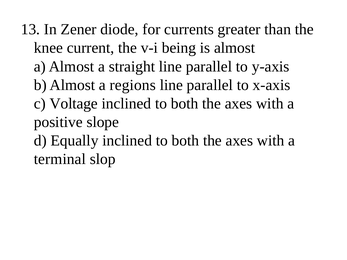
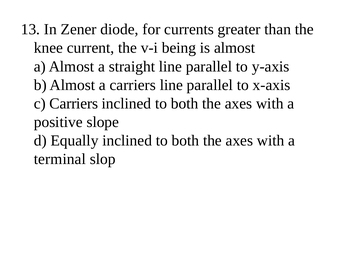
a regions: regions -> carriers
c Voltage: Voltage -> Carriers
